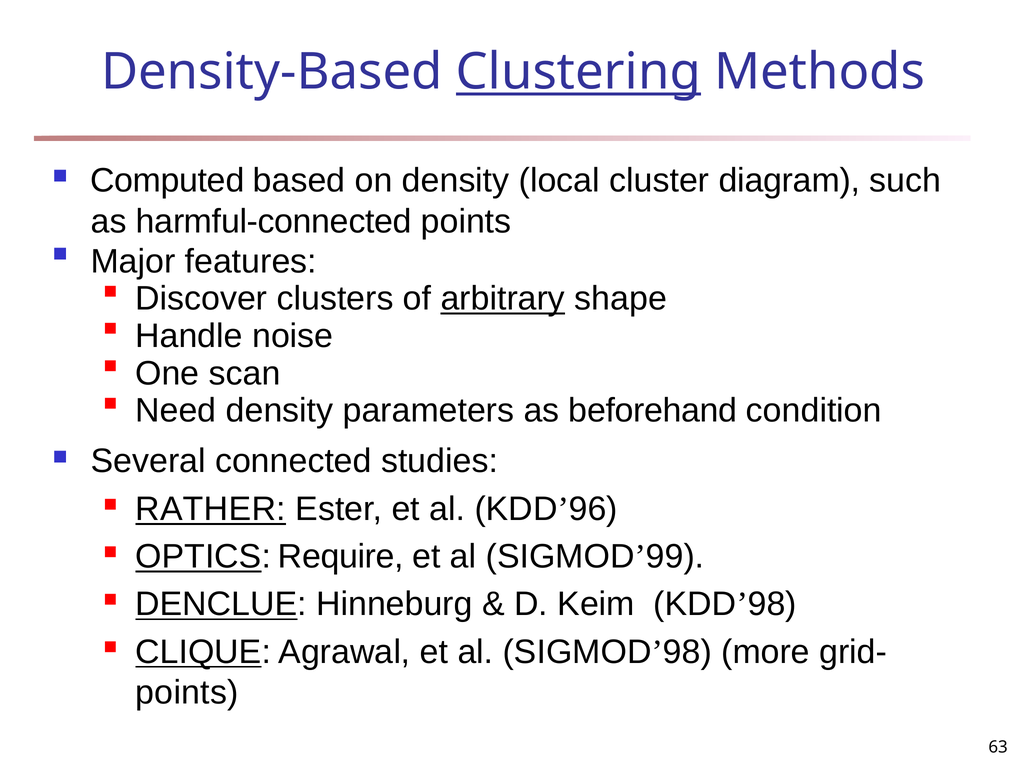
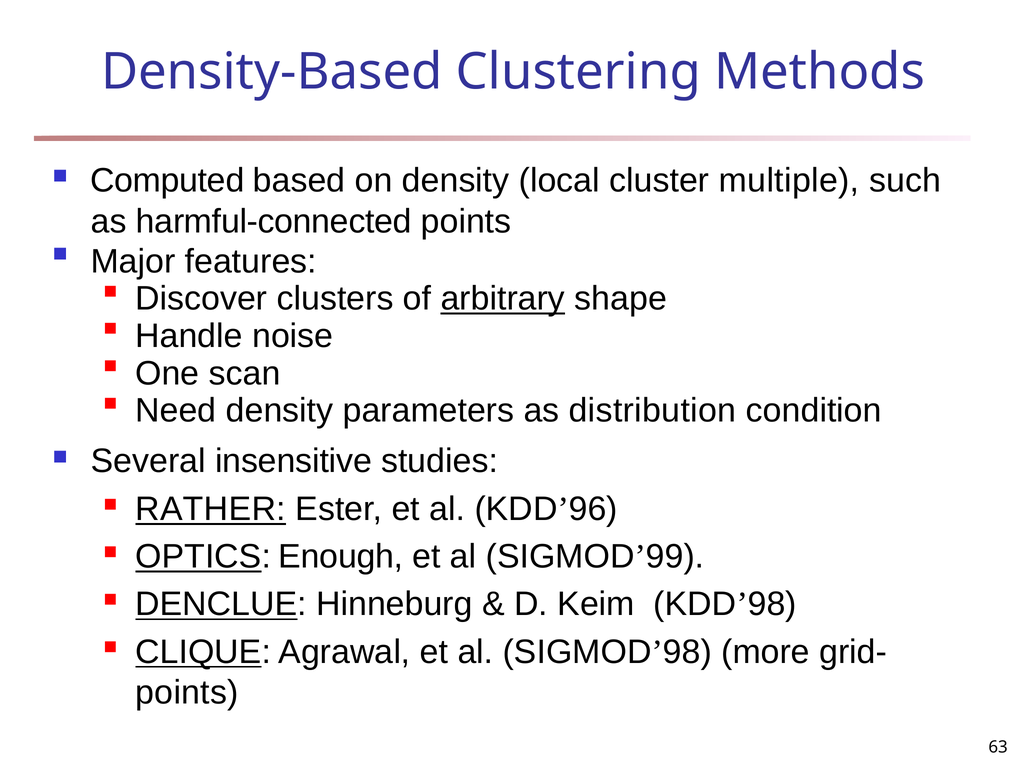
Clustering underline: present -> none
diagram: diagram -> multiple
beforehand: beforehand -> distribution
connected: connected -> insensitive
Require: Require -> Enough
